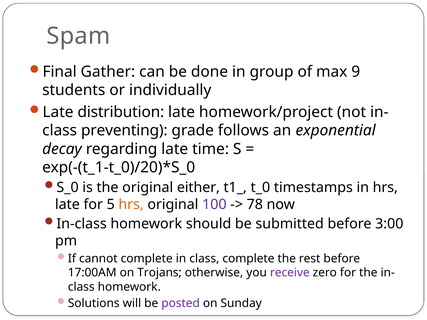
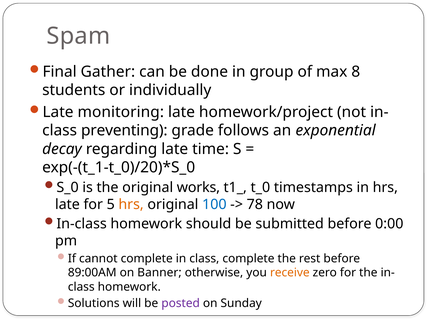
9: 9 -> 8
distribution: distribution -> monitoring
either: either -> works
100 colour: purple -> blue
3:00: 3:00 -> 0:00
17:00AM: 17:00AM -> 89:00AM
Trojans: Trojans -> Banner
receive colour: purple -> orange
